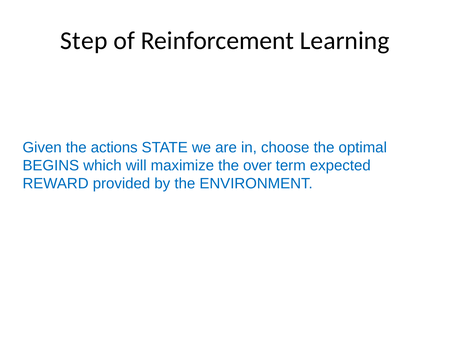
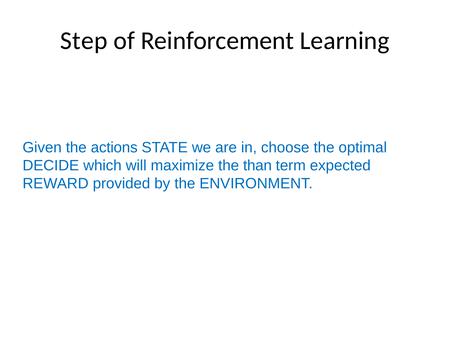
BEGINS: BEGINS -> DECIDE
over: over -> than
